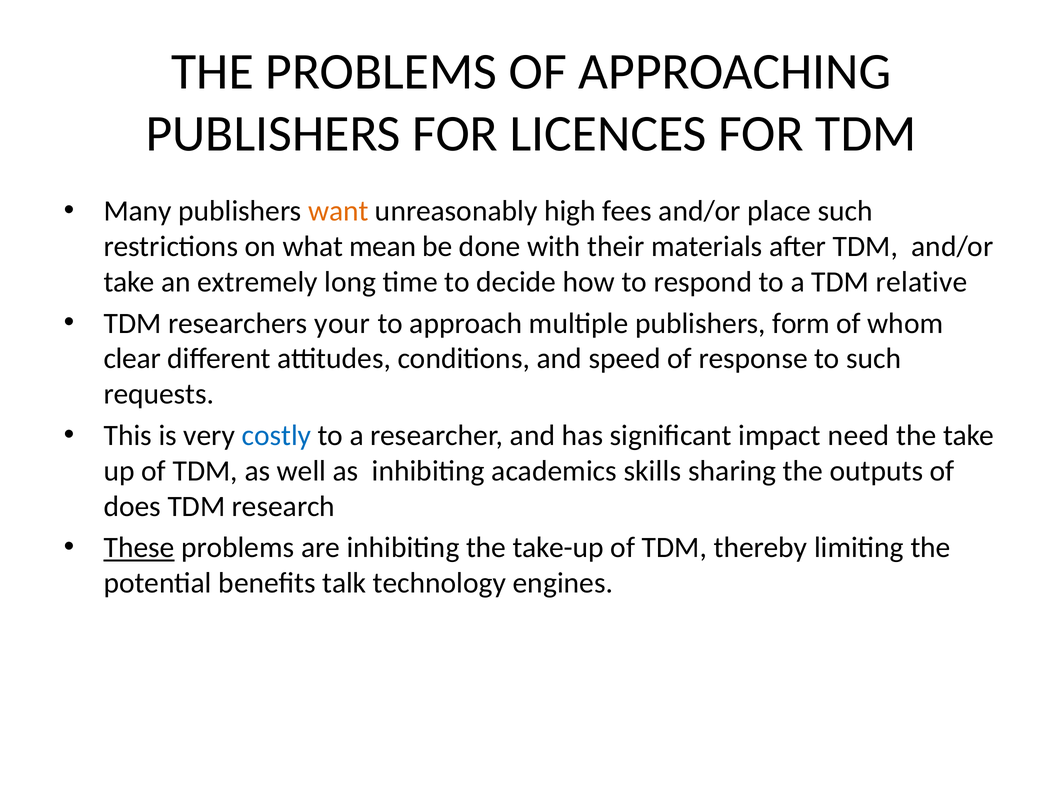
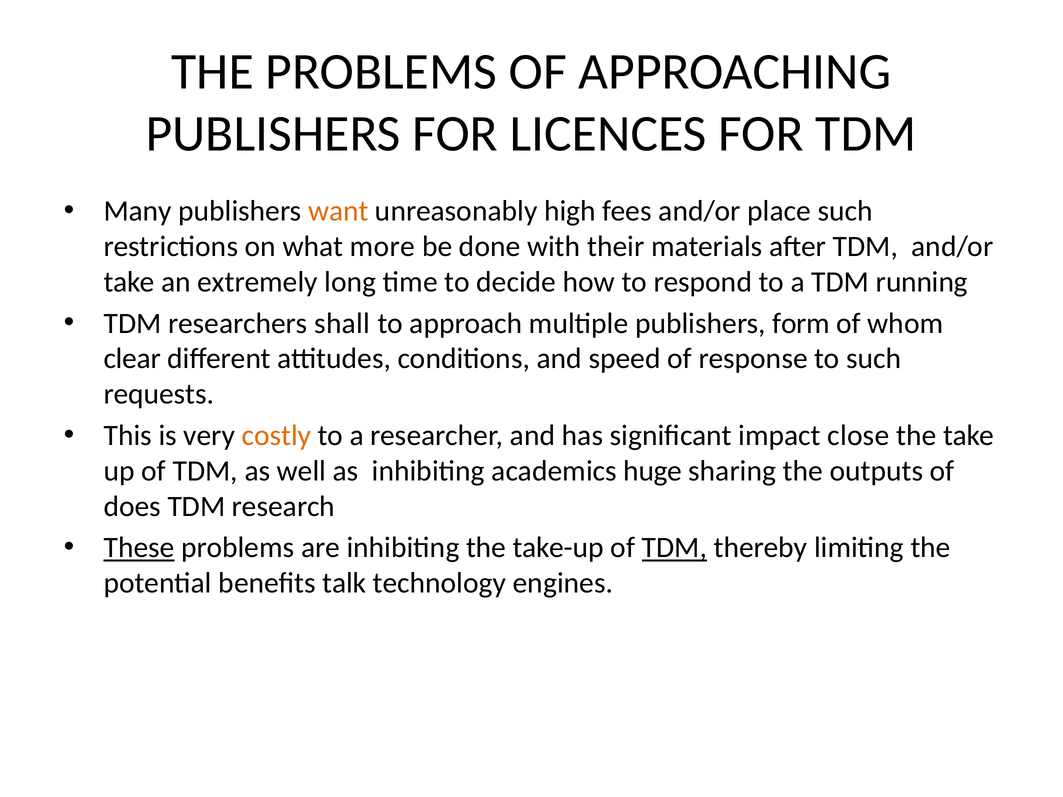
mean: mean -> more
relative: relative -> running
your: your -> shall
costly colour: blue -> orange
need: need -> close
skills: skills -> huge
TDM at (674, 548) underline: none -> present
